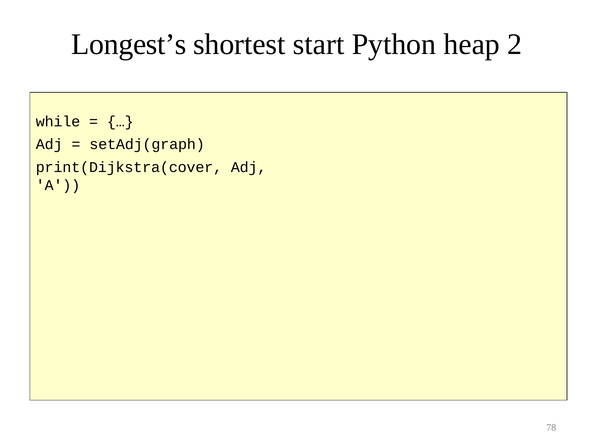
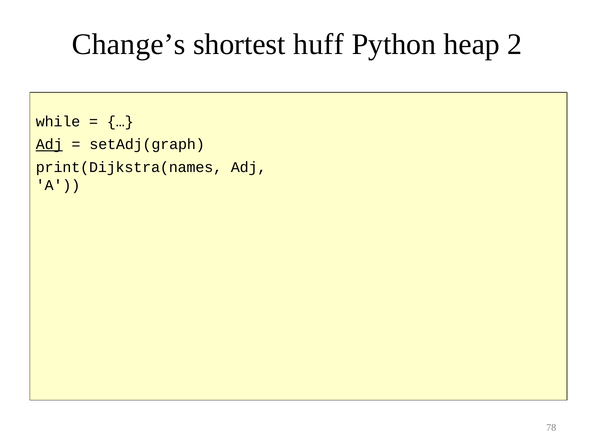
Longest’s: Longest’s -> Change’s
start: start -> huff
Adj at (49, 144) underline: none -> present
print(Dijkstra(cover: print(Dijkstra(cover -> print(Dijkstra(names
